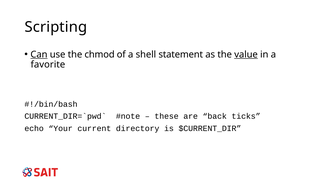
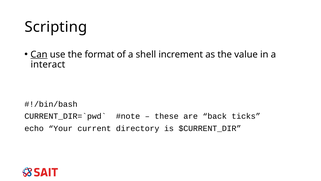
chmod: chmod -> format
statement: statement -> increment
value underline: present -> none
favorite: favorite -> interact
